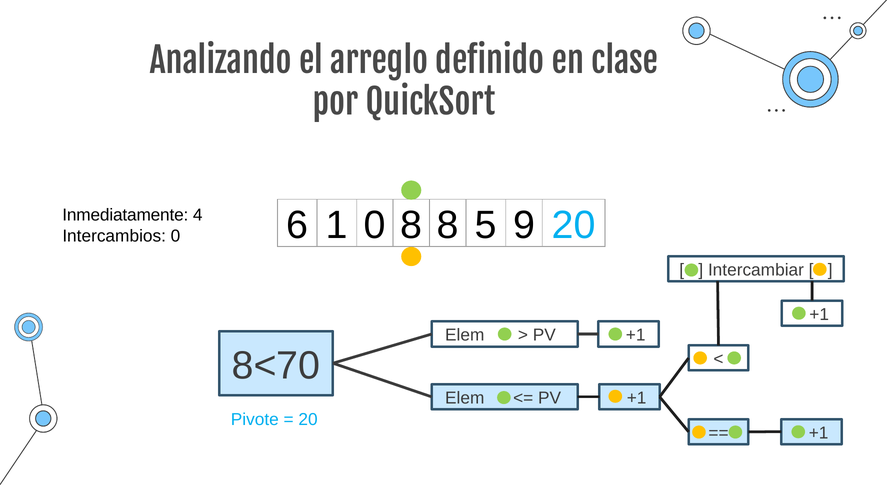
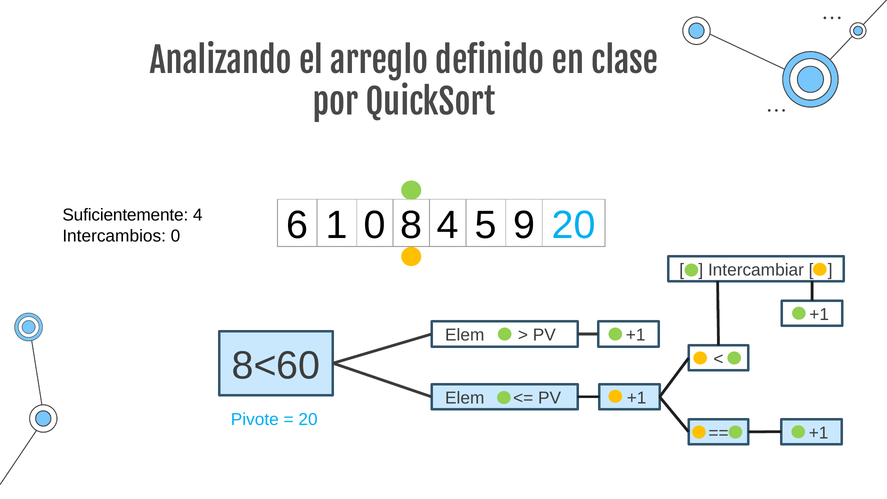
8 8: 8 -> 4
Inmediatamente: Inmediatamente -> Suficientemente
8<70: 8<70 -> 8<60
